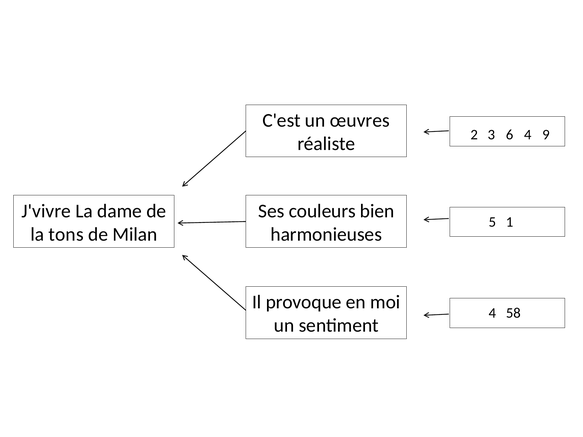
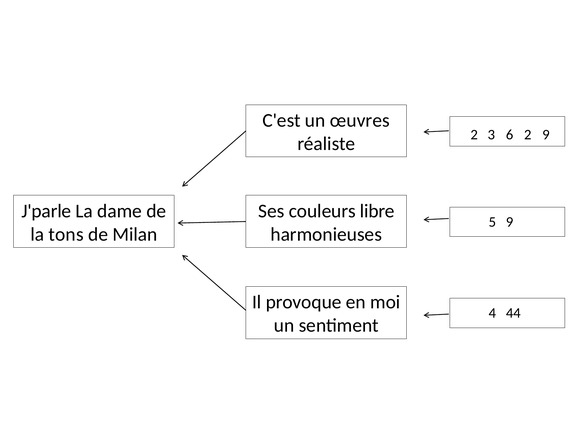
6 4: 4 -> 2
J'vivre: J'vivre -> J'parle
bien: bien -> libre
5 1: 1 -> 9
58: 58 -> 44
